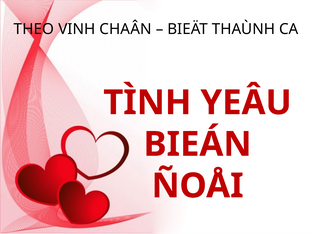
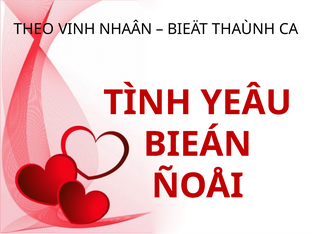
CHAÂN: CHAÂN -> NHAÂN
